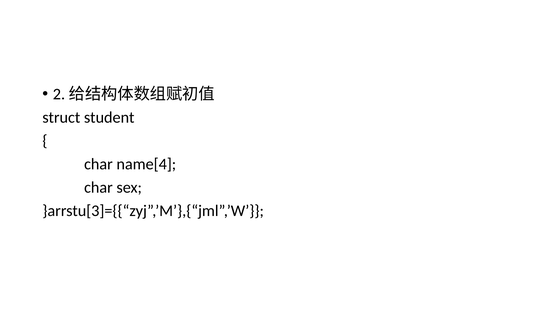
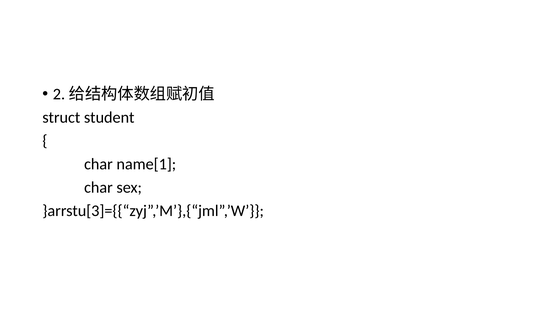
name[4: name[4 -> name[1
